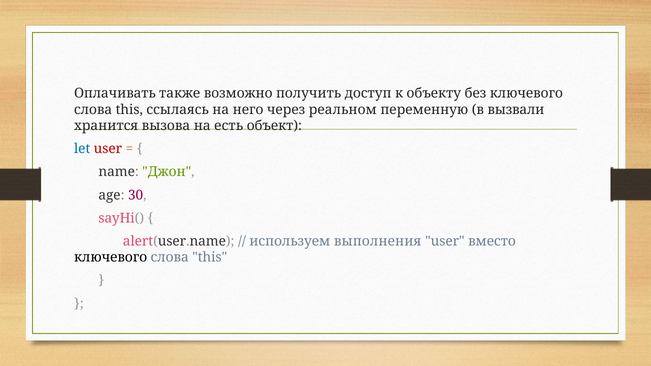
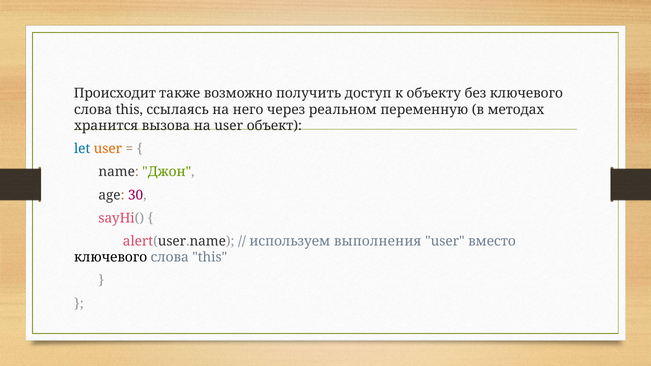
Оплачивать: Оплачивать -> Происходит
вызвали: вызвали -> методах
на есть: есть -> user
user at (108, 149) colour: red -> orange
